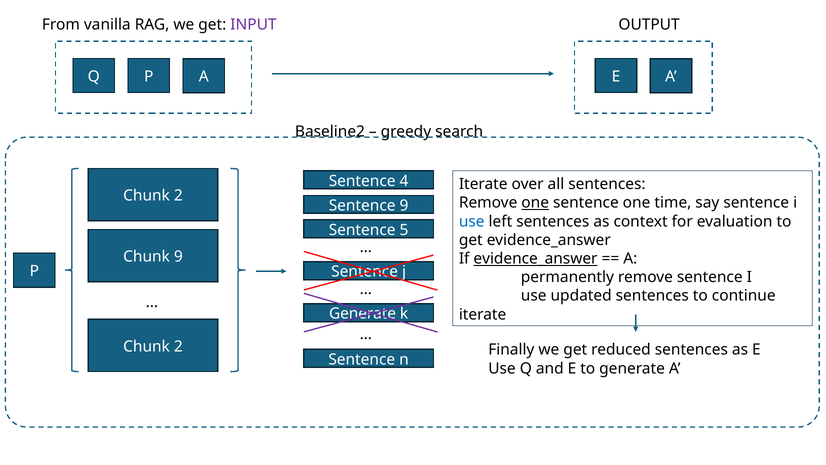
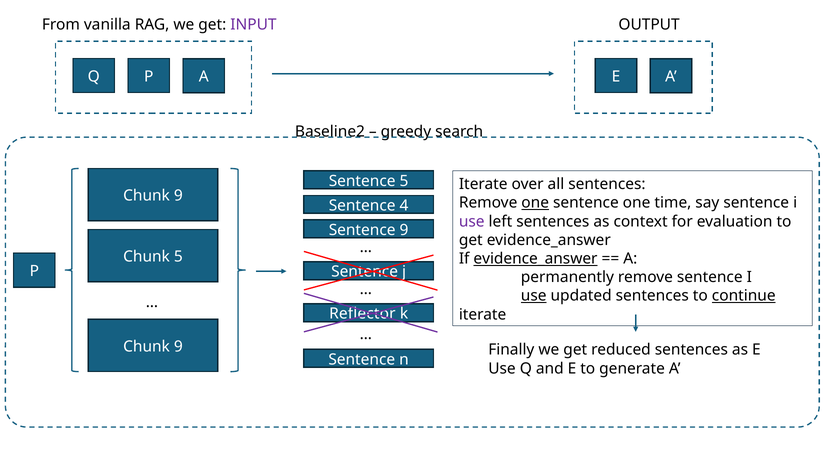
Sentence 4: 4 -> 5
2 at (178, 196): 2 -> 9
Sentence 9: 9 -> 4
use at (472, 221) colour: blue -> purple
Sentence 5: 5 -> 9
Chunk 9: 9 -> 5
use at (534, 296) underline: none -> present
continue underline: none -> present
Generate at (363, 314): Generate -> Reflector
2 at (178, 346): 2 -> 9
